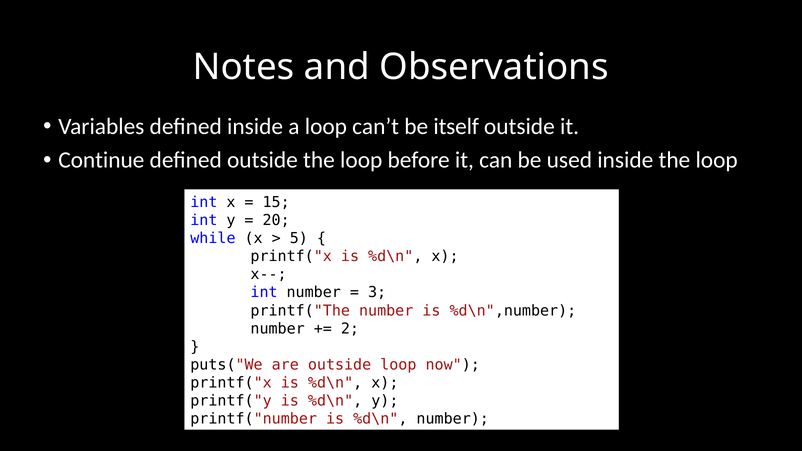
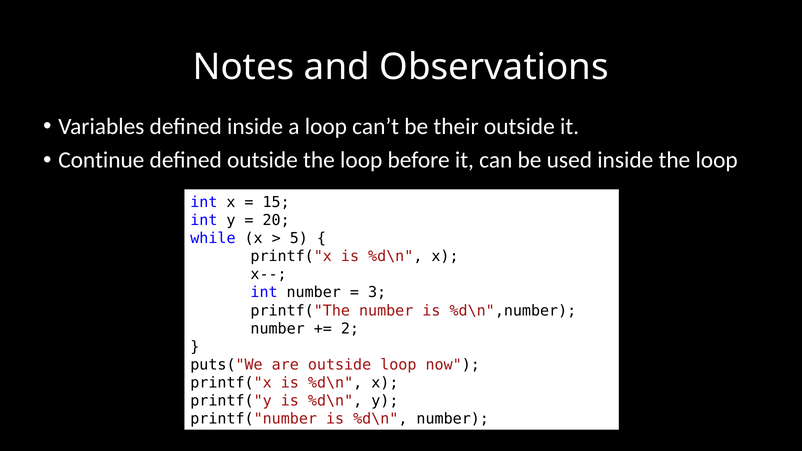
itself: itself -> their
